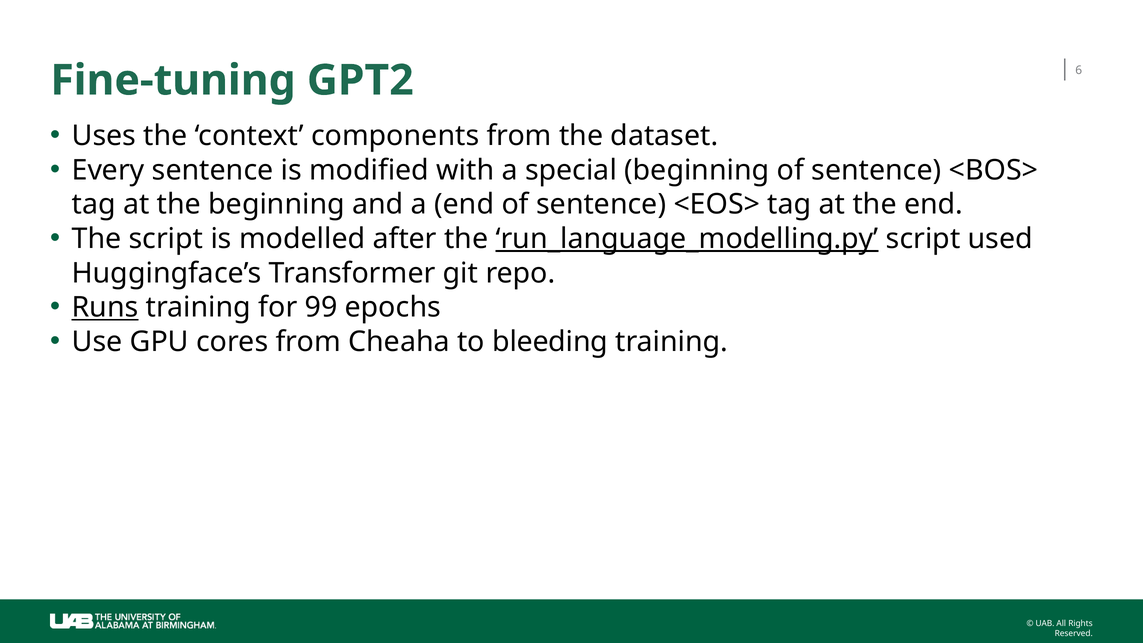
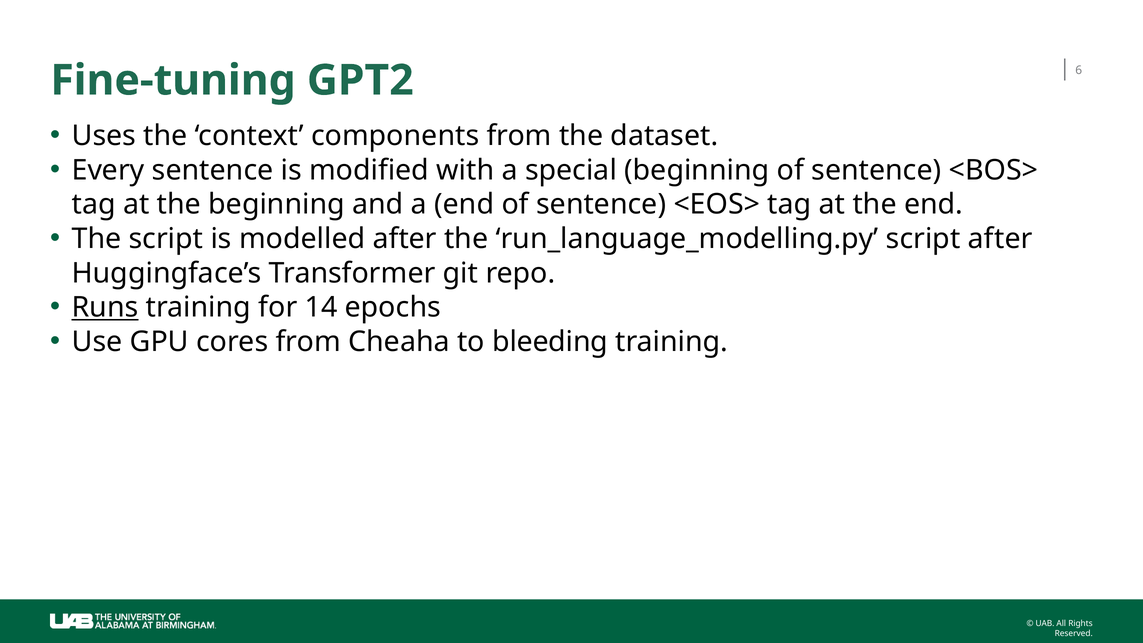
run_language_modelling.py underline: present -> none
script used: used -> after
99: 99 -> 14
